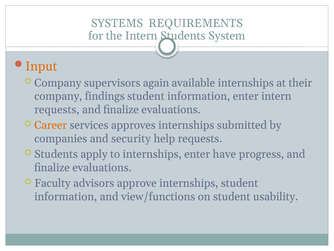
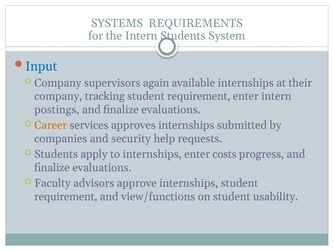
Input colour: orange -> blue
findings: findings -> tracking
information at (199, 96): information -> requirement
requests at (57, 109): requests -> postings
have: have -> costs
information at (66, 196): information -> requirement
